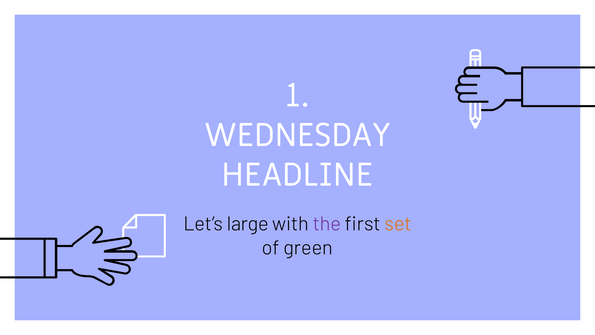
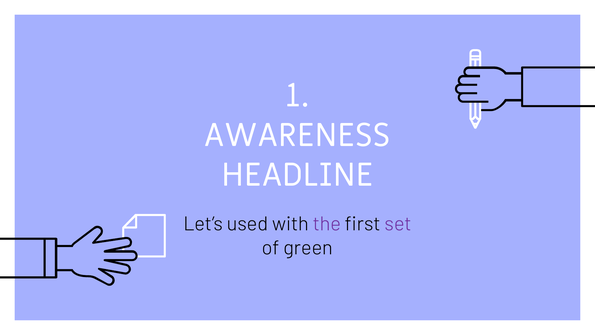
WEDNESDAY: WEDNESDAY -> AWARENESS
large: large -> used
set colour: orange -> purple
